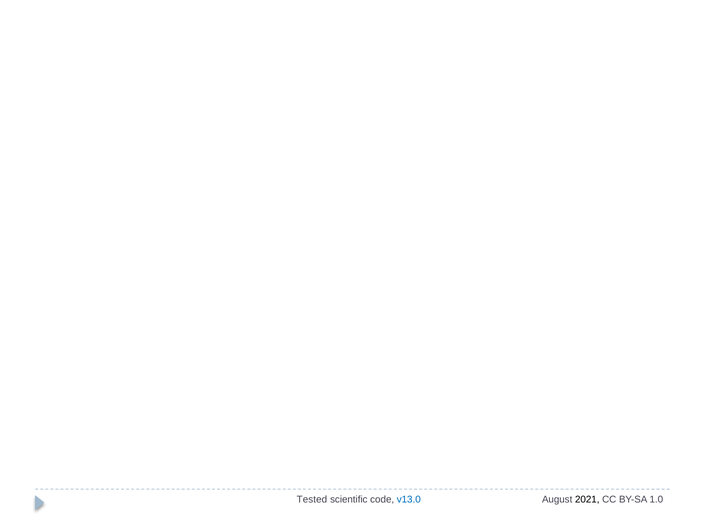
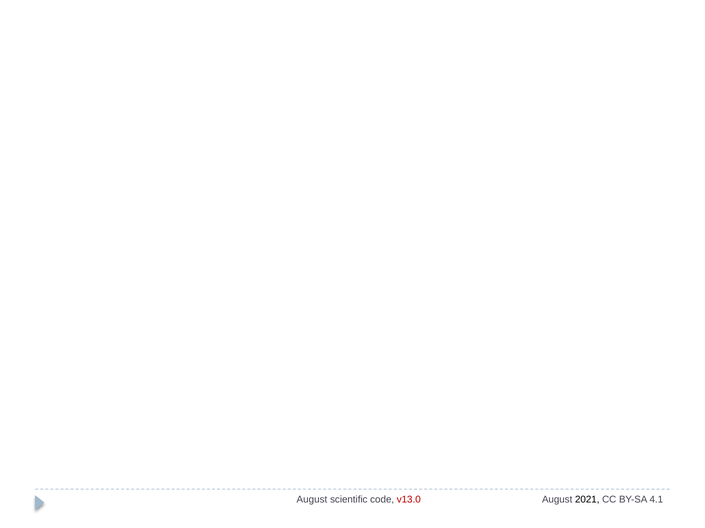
Tested at (312, 500): Tested -> August
v13.0 colour: blue -> red
1.0: 1.0 -> 4.1
